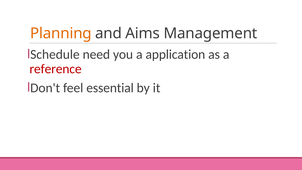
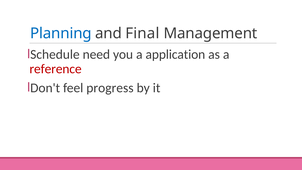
Planning colour: orange -> blue
Aims: Aims -> Final
essential: essential -> progress
